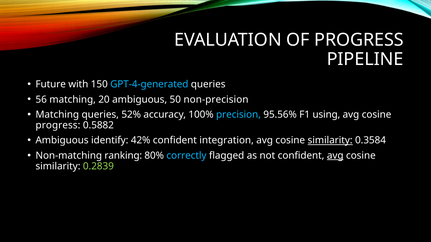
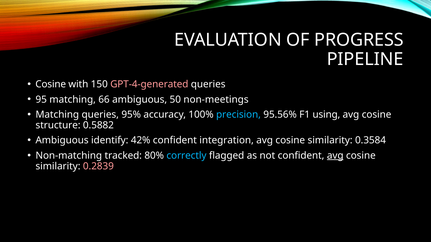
Future at (51, 84): Future -> Cosine
GPT-4-generated colour: light blue -> pink
56: 56 -> 95
20: 20 -> 66
non-precision: non-precision -> non-meetings
52%: 52% -> 95%
progress at (58, 125): progress -> structure
similarity at (330, 141) underline: present -> none
ranking: ranking -> tracked
0.2839 colour: light green -> pink
